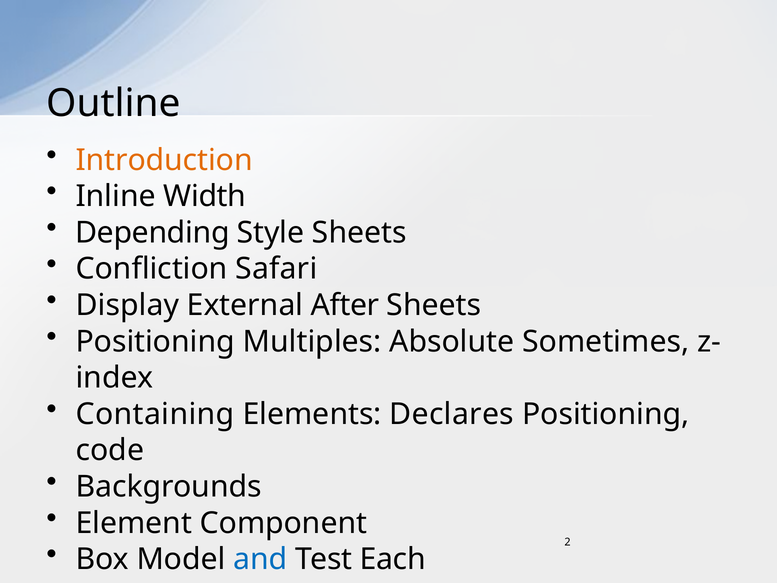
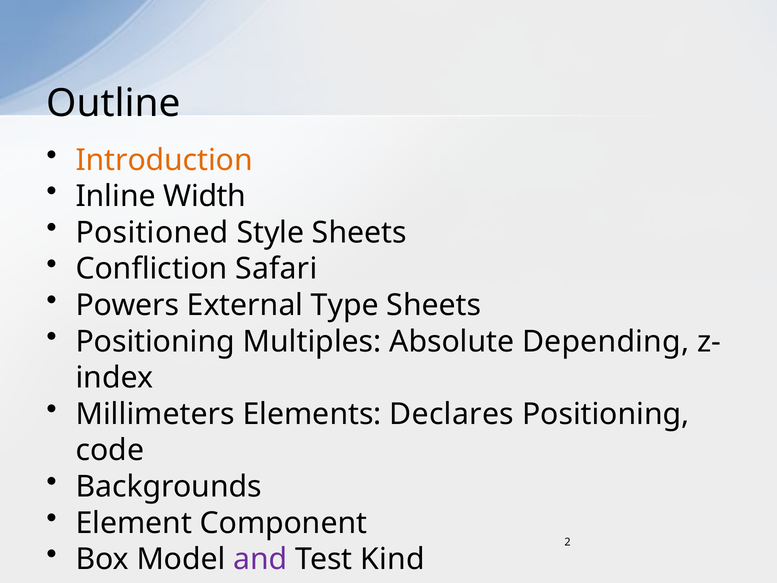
Depending: Depending -> Positioned
Display: Display -> Powers
After: After -> Type
Sometimes: Sometimes -> Depending
Containing: Containing -> Millimeters
and colour: blue -> purple
Each: Each -> Kind
